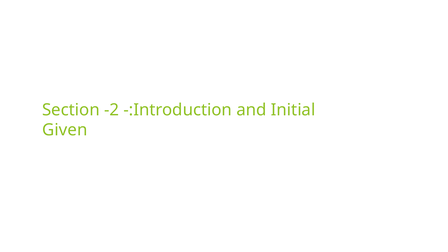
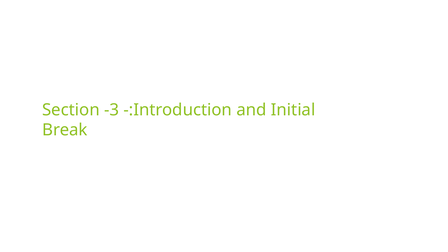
-2: -2 -> -3
Given: Given -> Break
